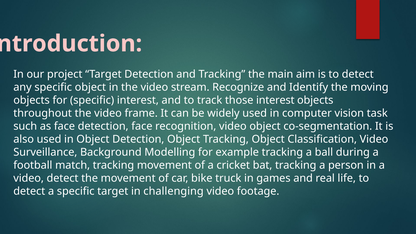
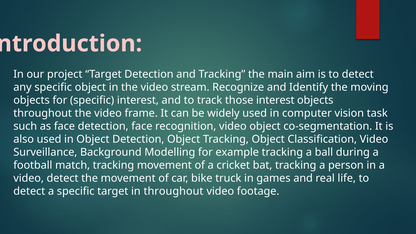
in challenging: challenging -> throughout
